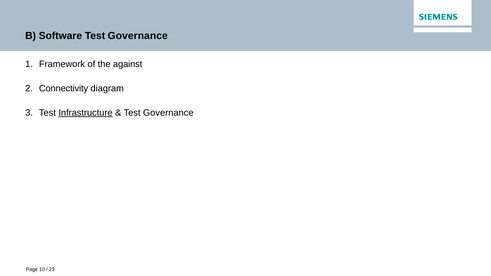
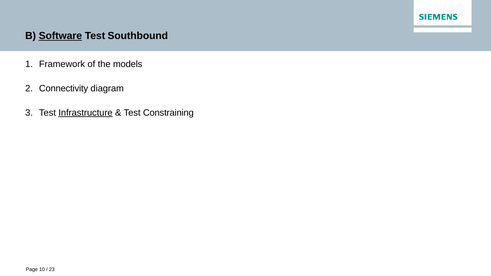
Software underline: none -> present
Governance at (138, 36): Governance -> Southbound
against: against -> models
Governance at (168, 113): Governance -> Constraining
